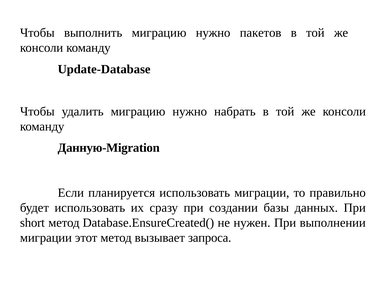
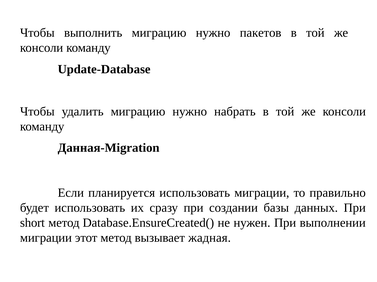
Данную-Migration: Данную-Migration -> Данная-Migration
запроса: запроса -> жадная
